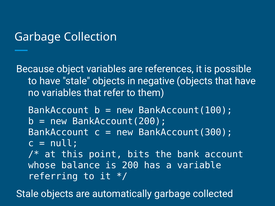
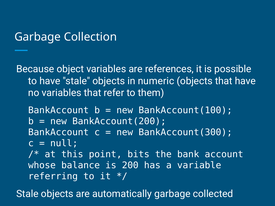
negative: negative -> numeric
